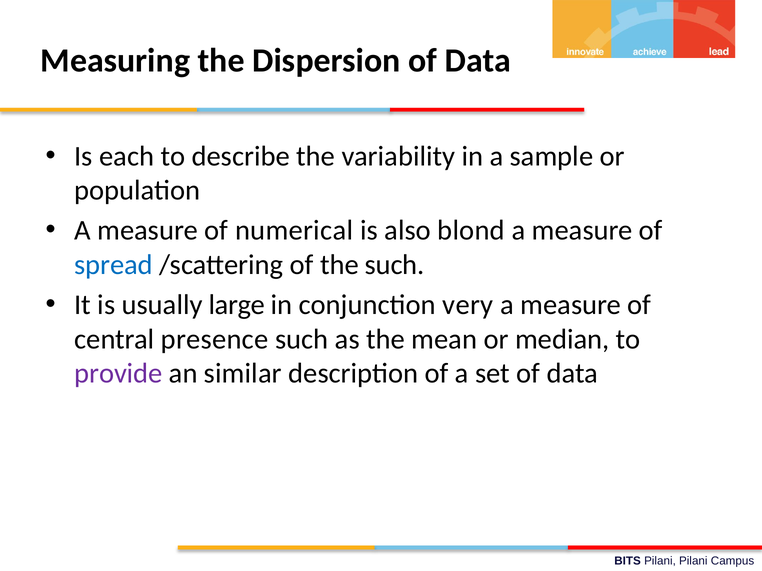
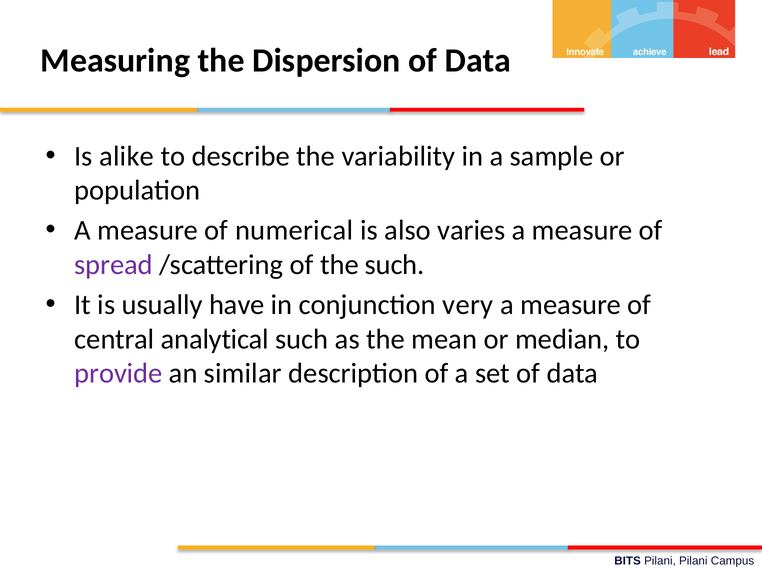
each: each -> alike
blond: blond -> varies
spread colour: blue -> purple
large: large -> have
presence: presence -> analytical
